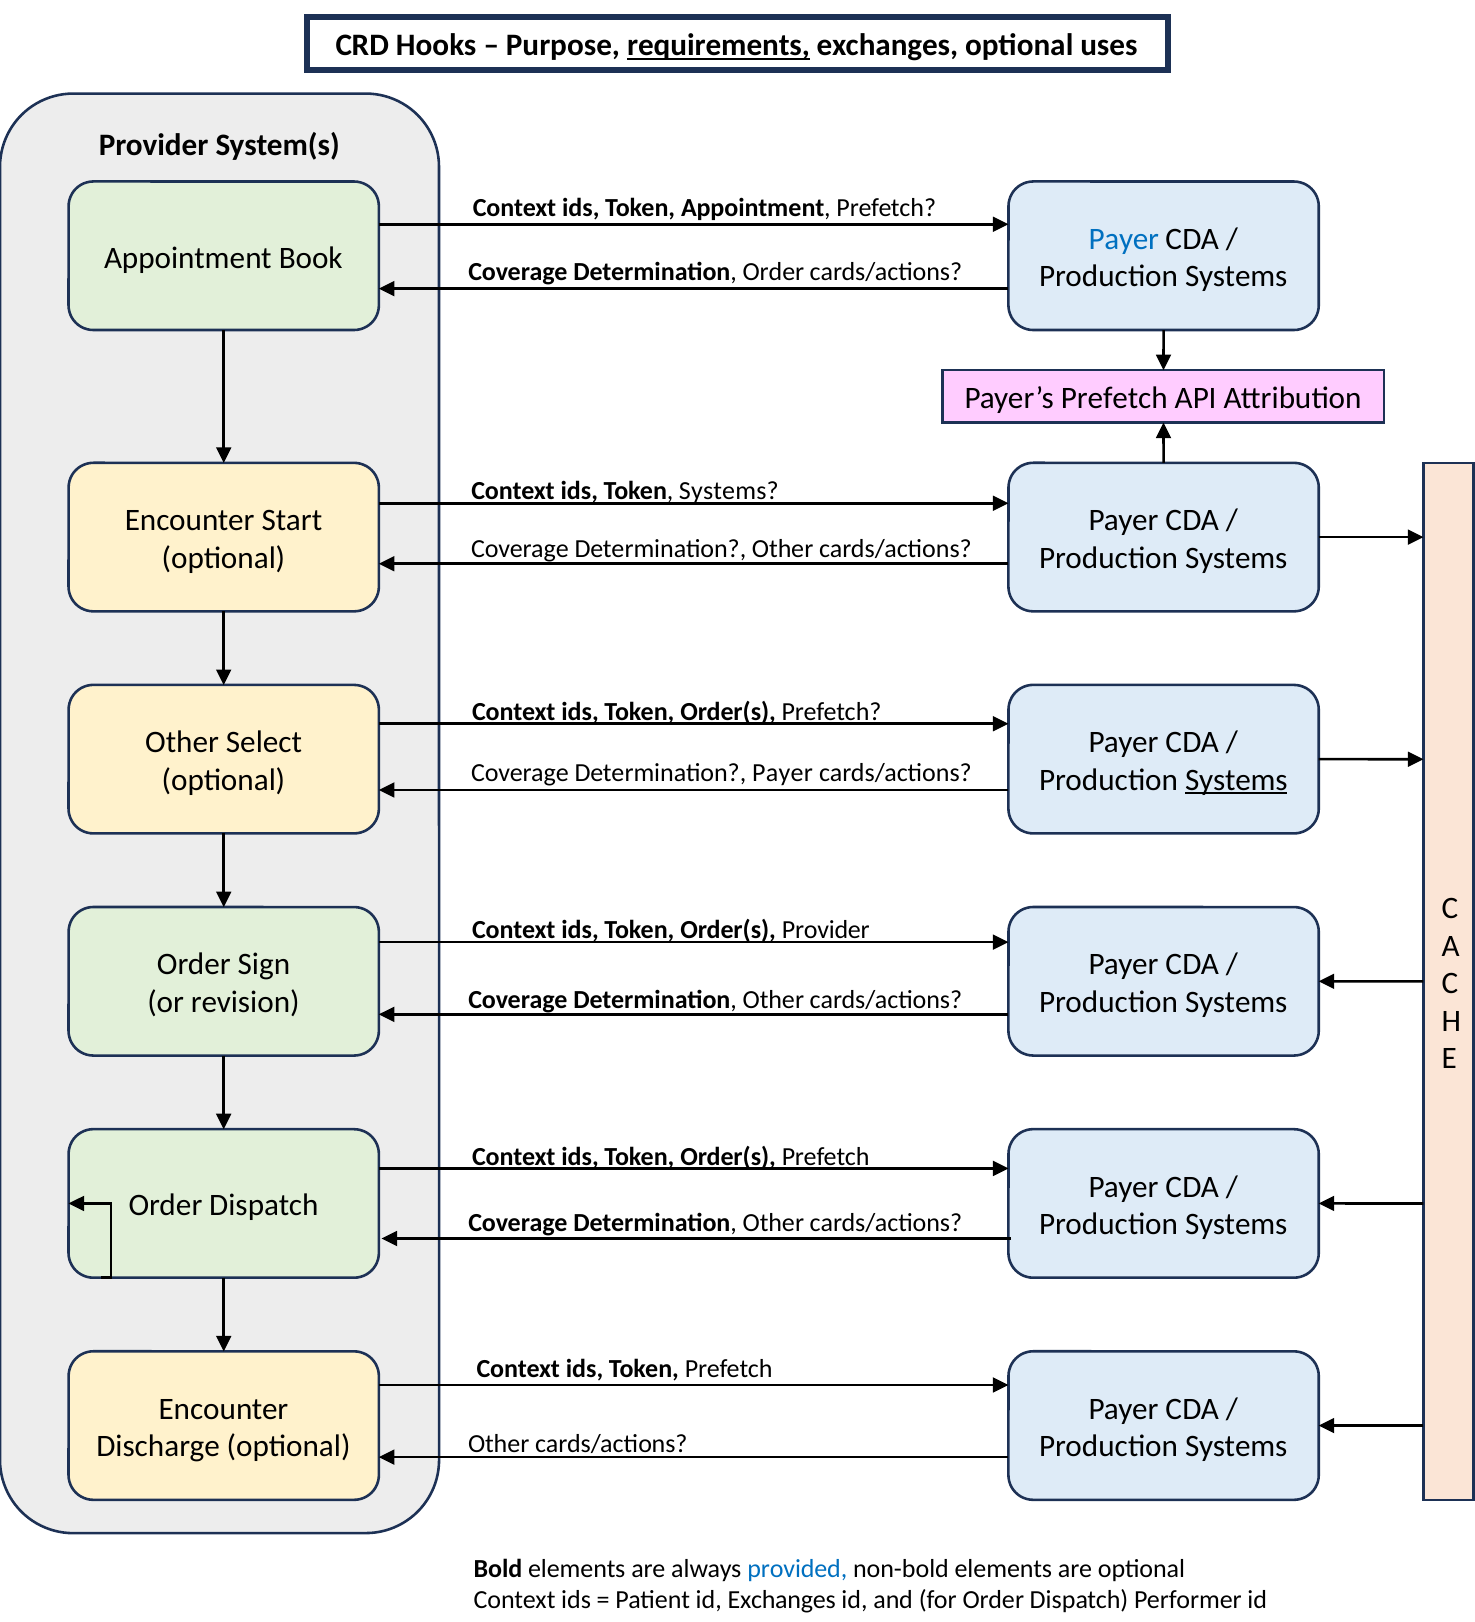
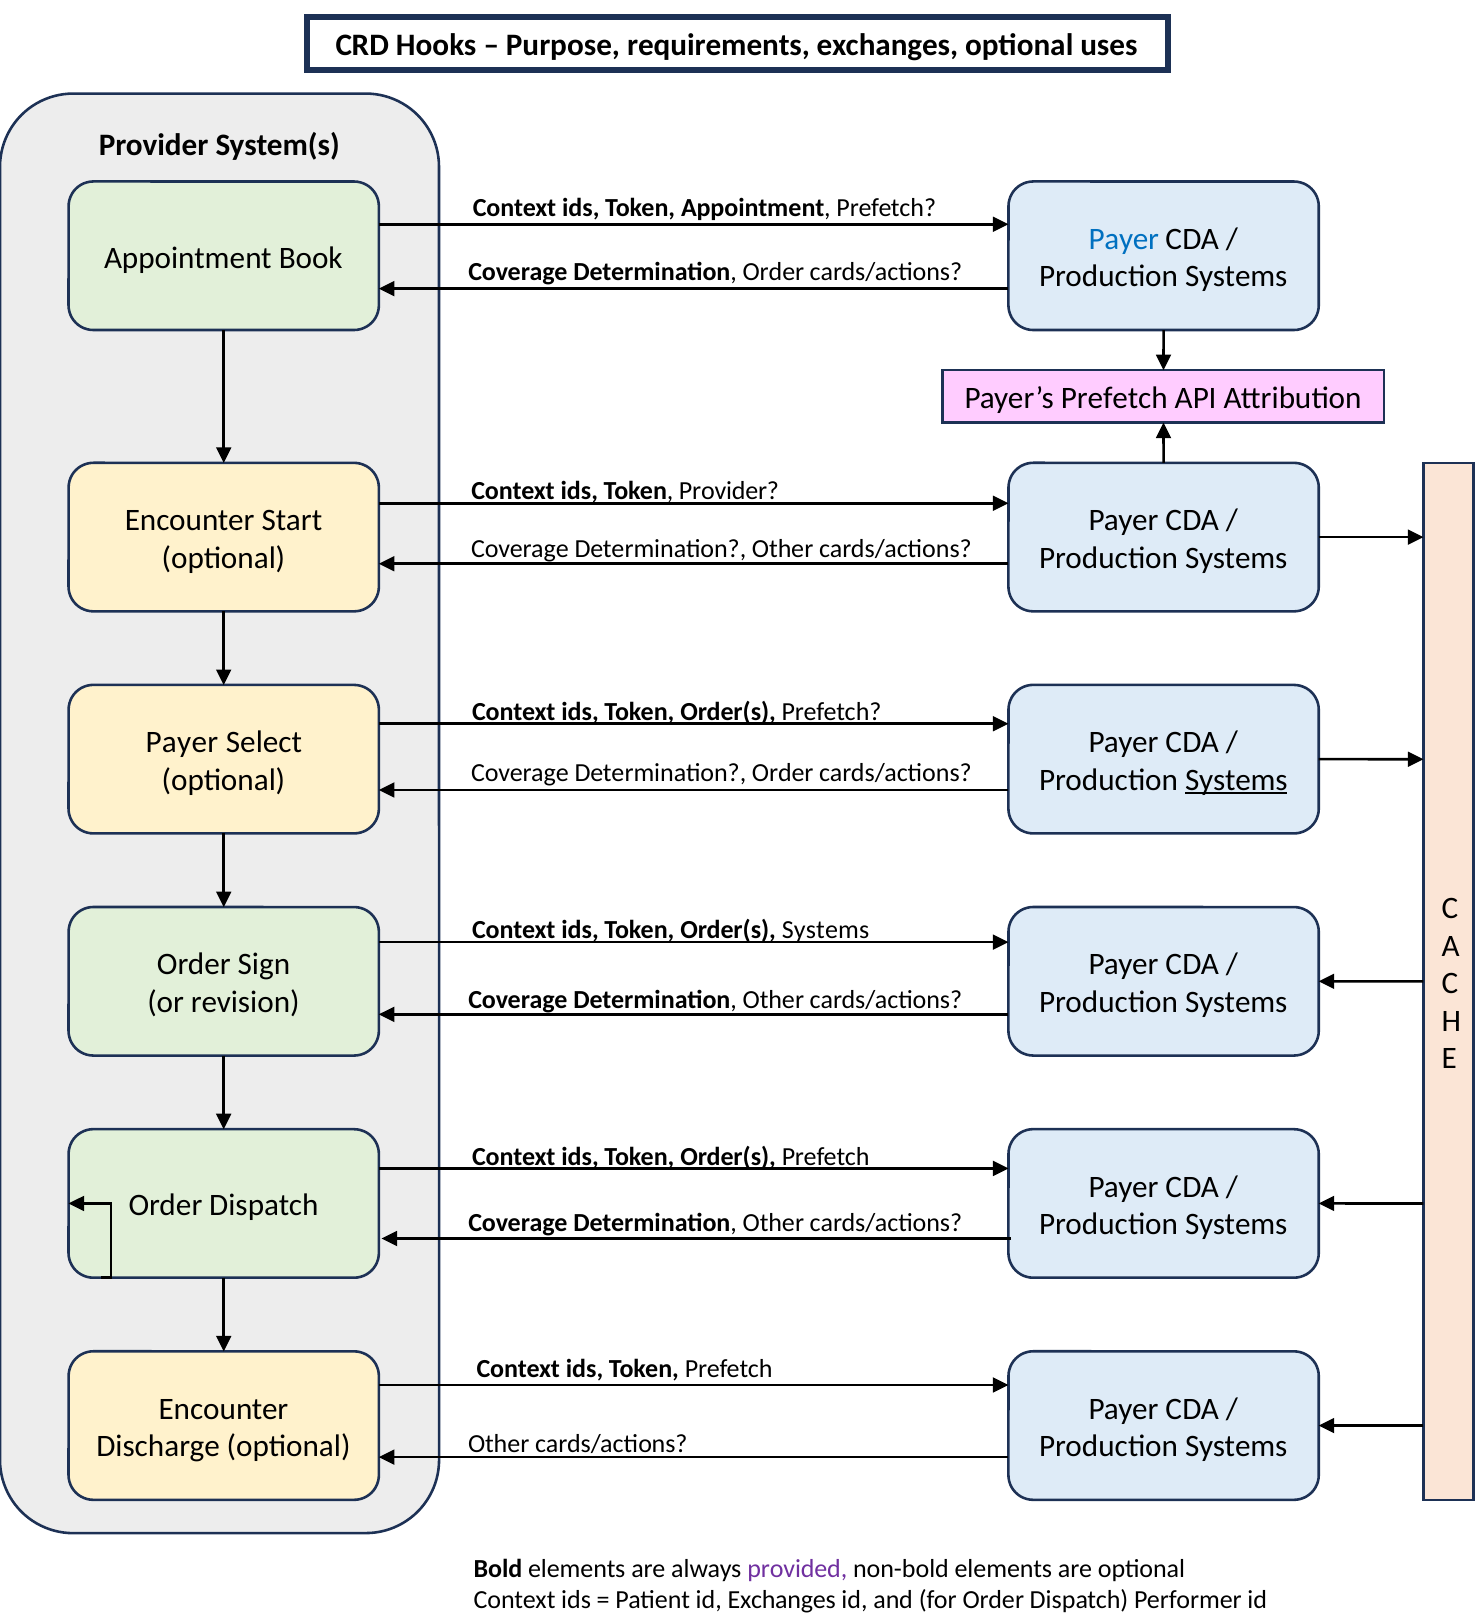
requirements underline: present -> none
Token Systems: Systems -> Provider
Other at (182, 743): Other -> Payer
Payer at (783, 774): Payer -> Order
Order(s Provider: Provider -> Systems
provided colour: blue -> purple
